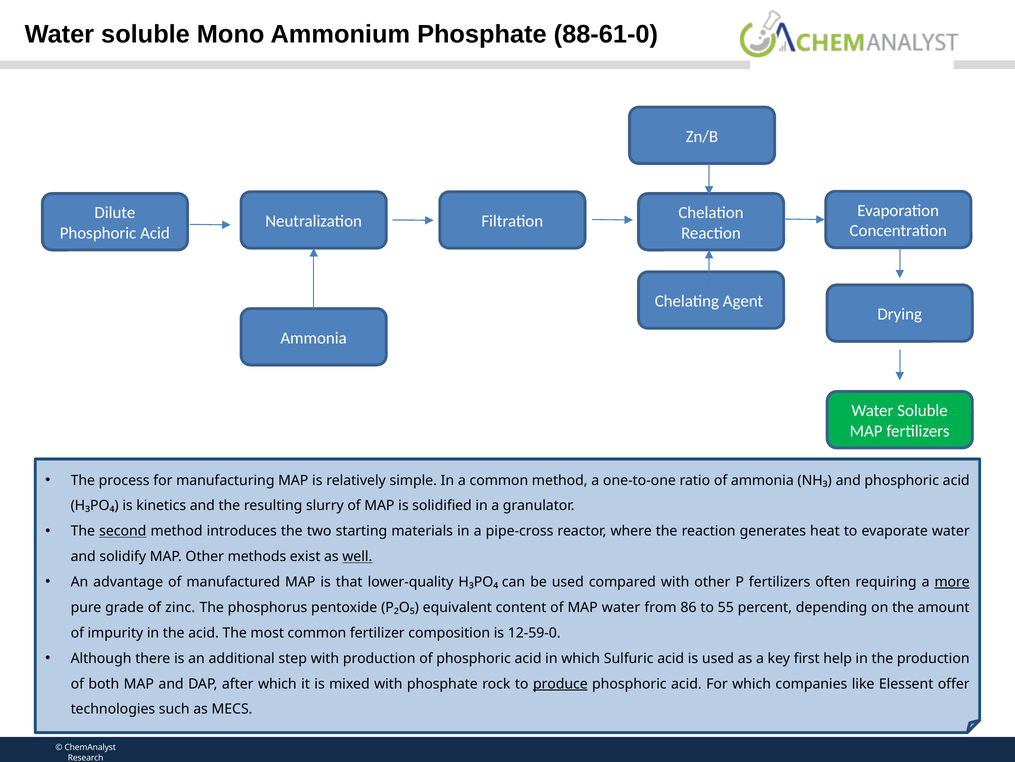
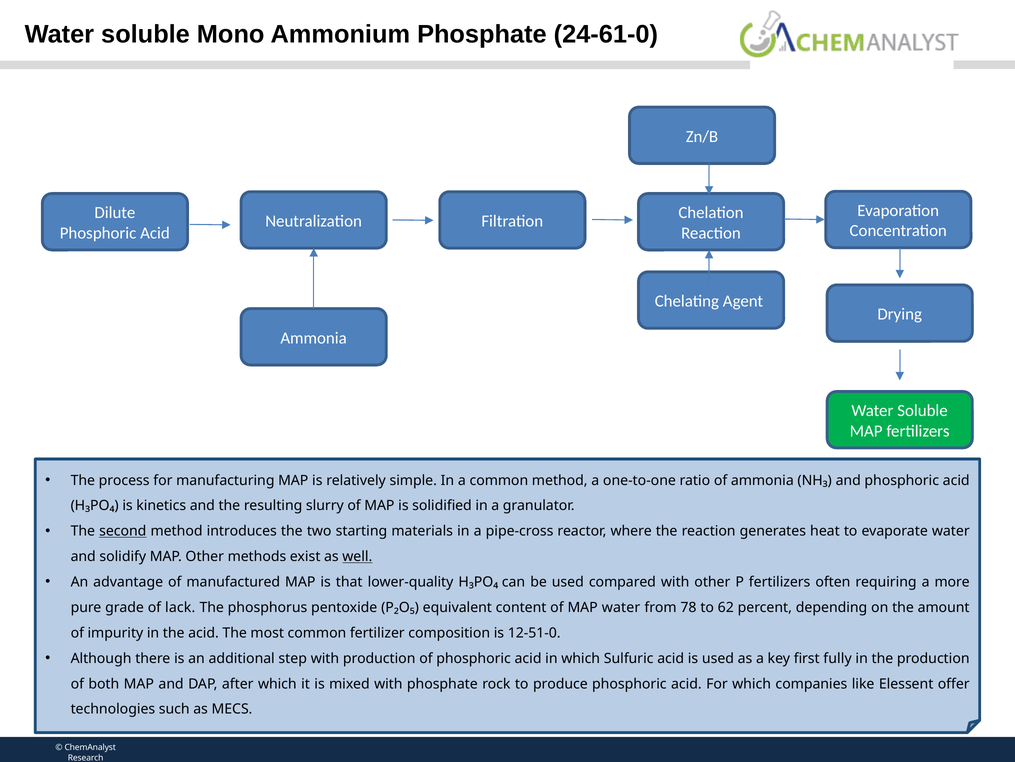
88-61-0: 88-61-0 -> 24-61-0
more underline: present -> none
zinc: zinc -> lack
86: 86 -> 78
55: 55 -> 62
12-59-0: 12-59-0 -> 12-51-0
help: help -> fully
produce underline: present -> none
